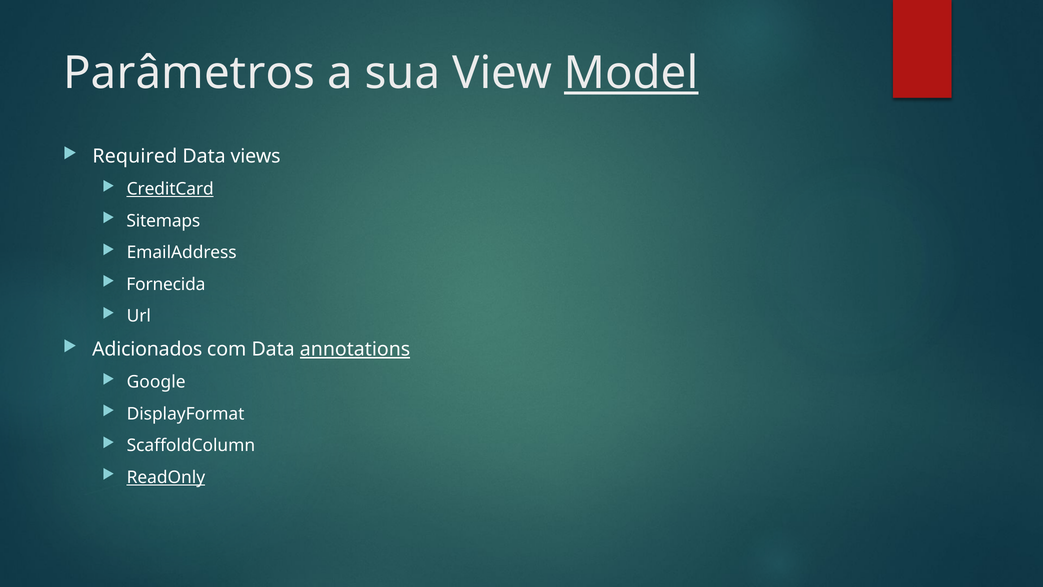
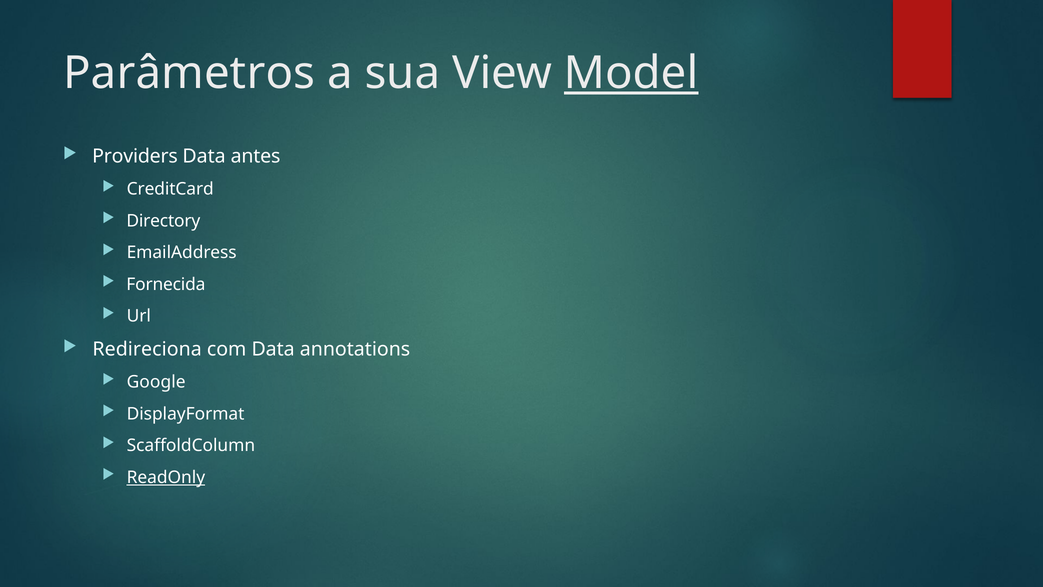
Required: Required -> Providers
views: views -> antes
CreditCard underline: present -> none
Sitemaps: Sitemaps -> Directory
Adicionados: Adicionados -> Redireciona
annotations underline: present -> none
